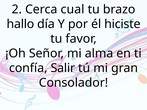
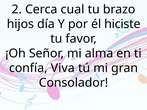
hallo: hallo -> hijos
Salir: Salir -> Viva
